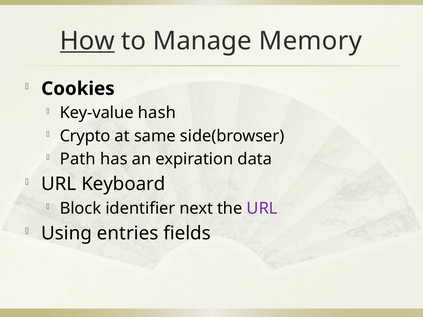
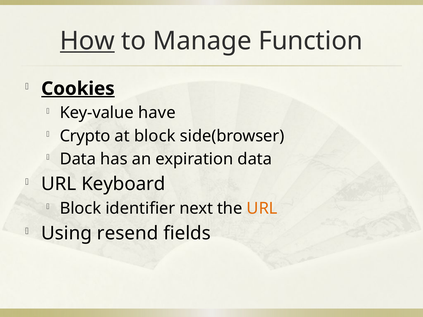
Memory: Memory -> Function
Cookies underline: none -> present
hash: hash -> have
at same: same -> block
Path at (78, 159): Path -> Data
URL at (262, 208) colour: purple -> orange
entries: entries -> resend
